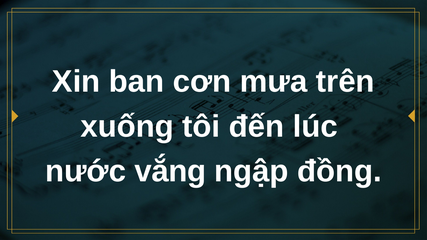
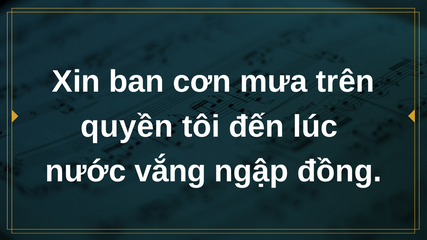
xuống: xuống -> quyền
